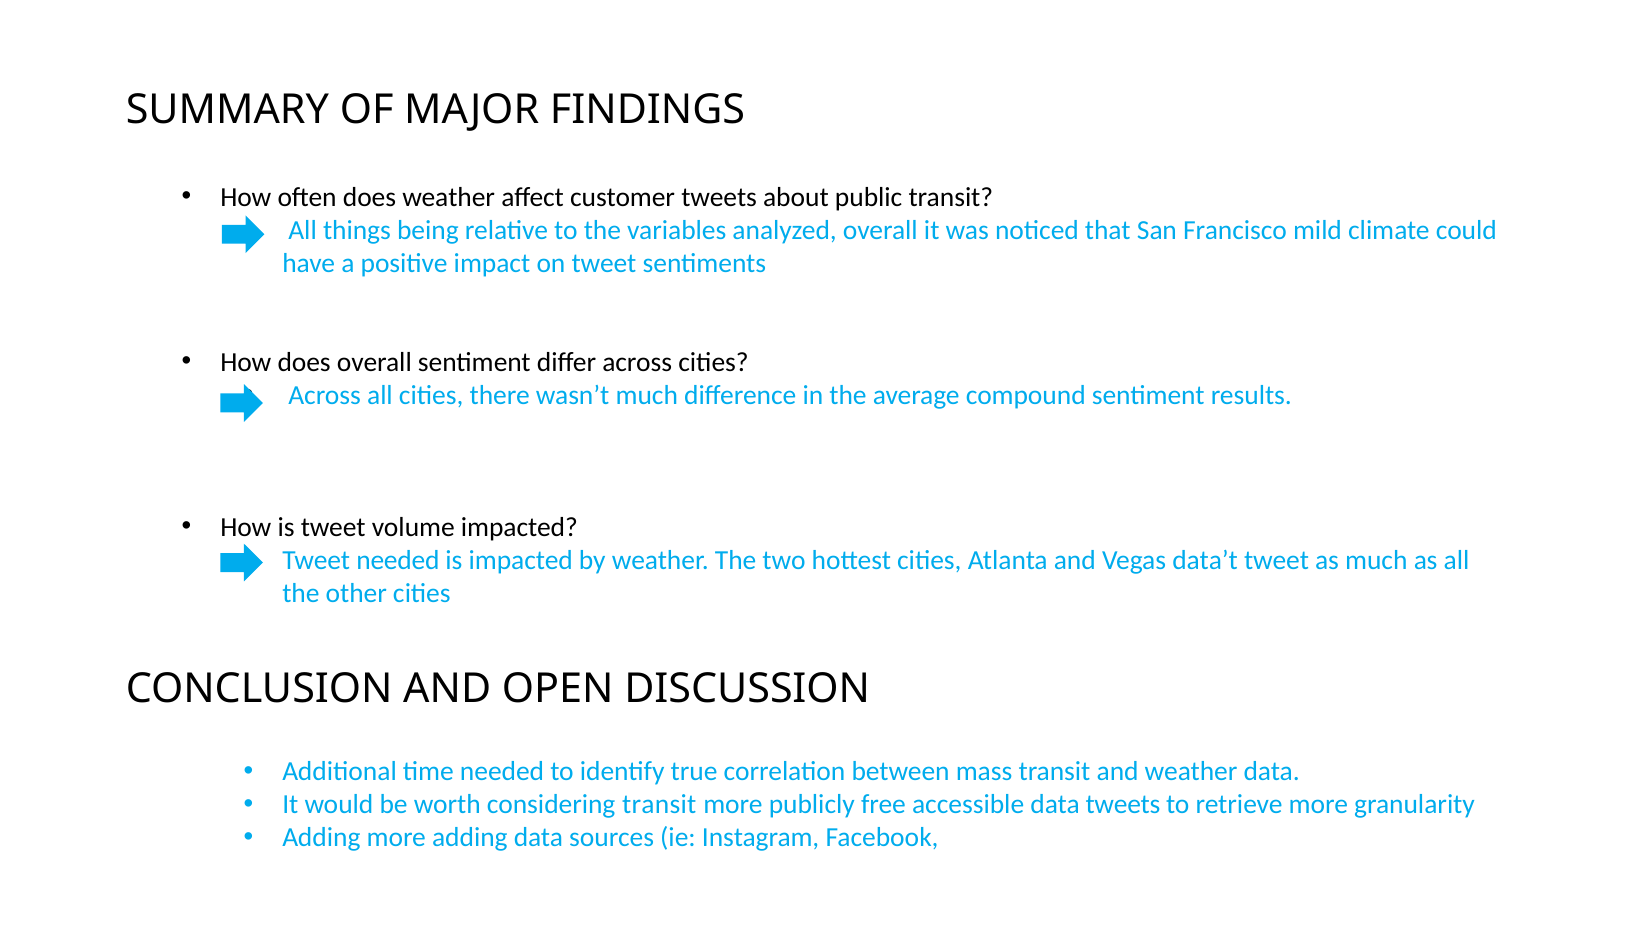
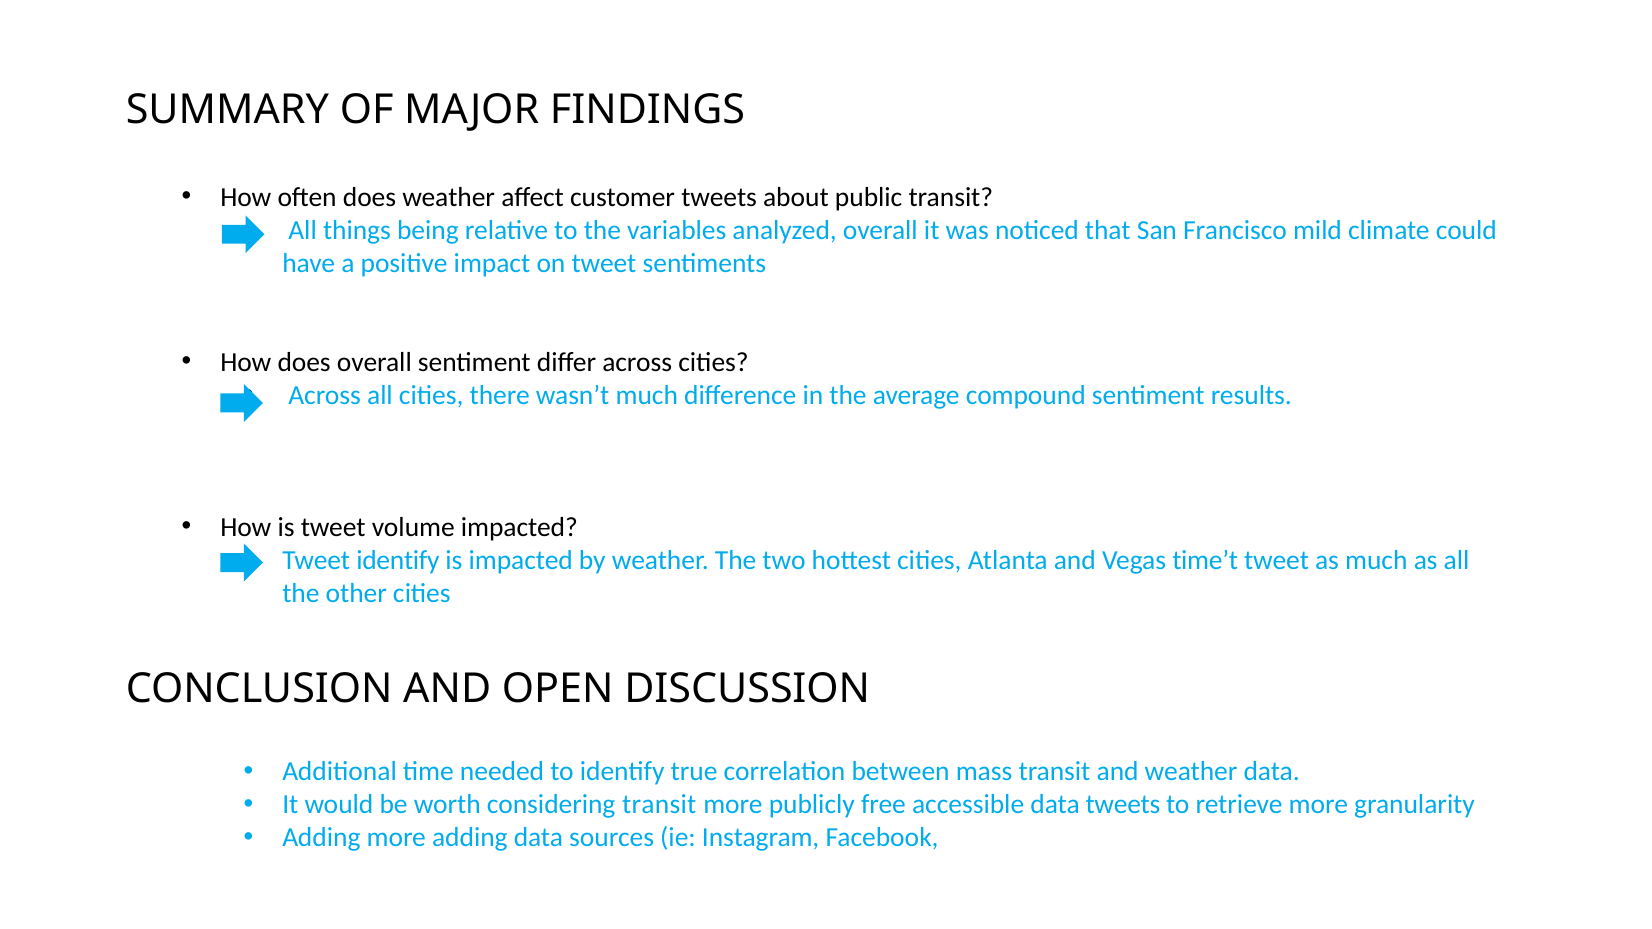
Tweet needed: needed -> identify
data’t: data’t -> time’t
